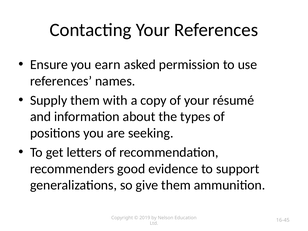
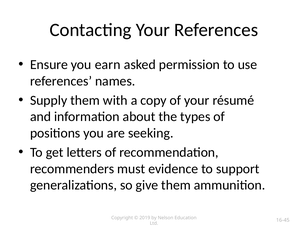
good: good -> must
